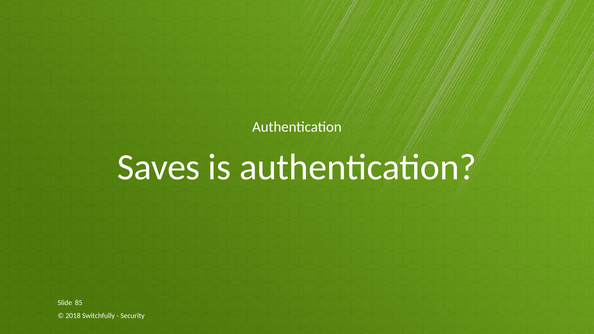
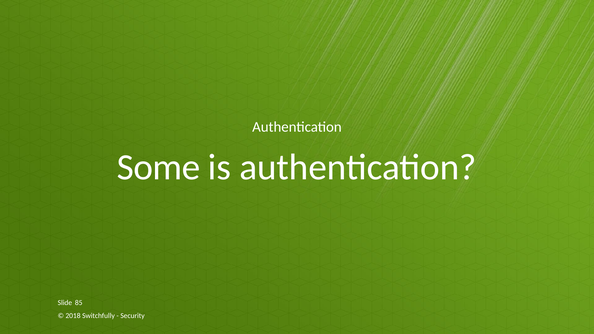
Saves: Saves -> Some
